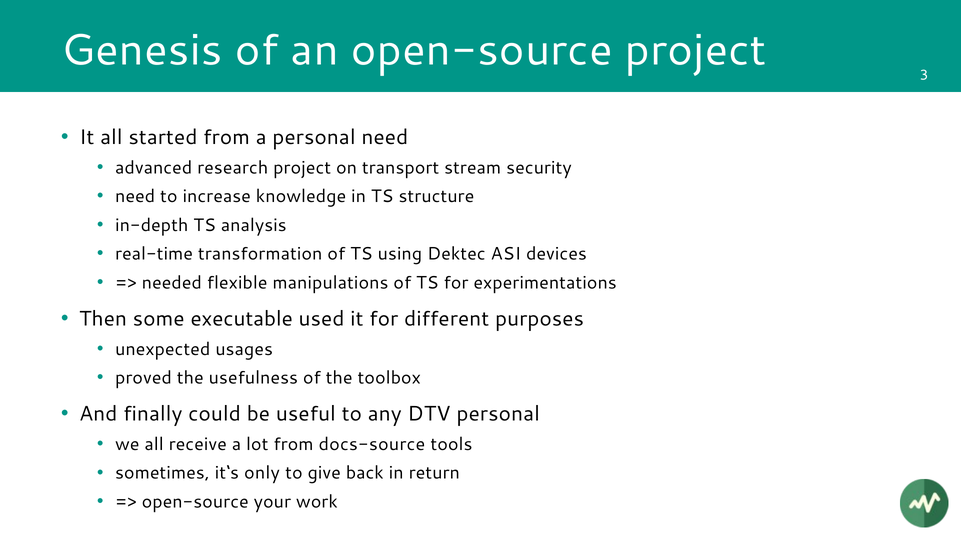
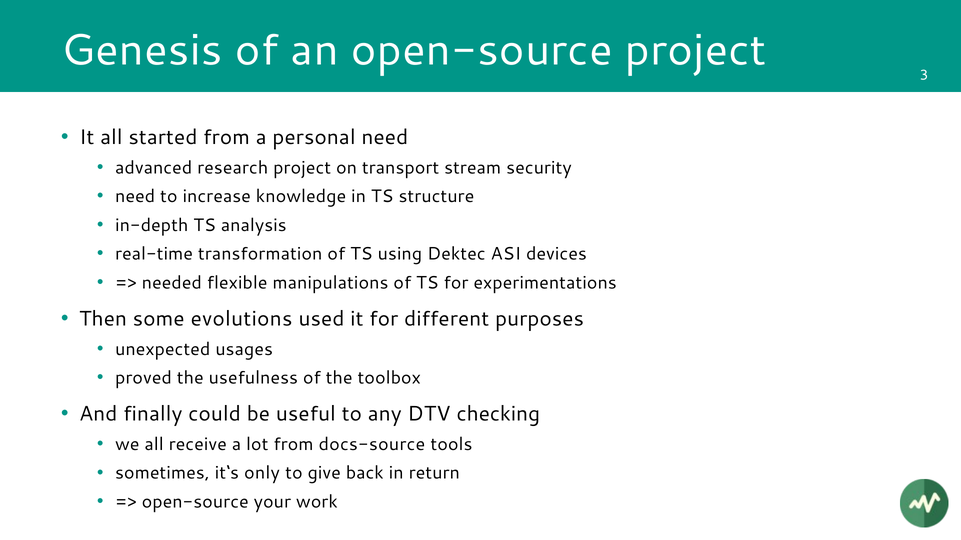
executable: executable -> evolutions
DTV personal: personal -> checking
